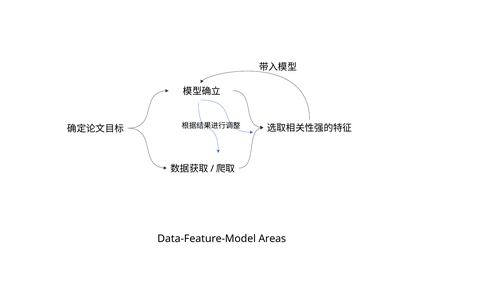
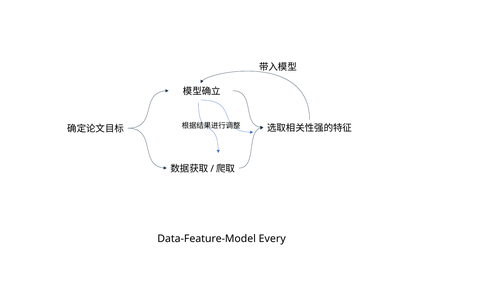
Areas: Areas -> Every
